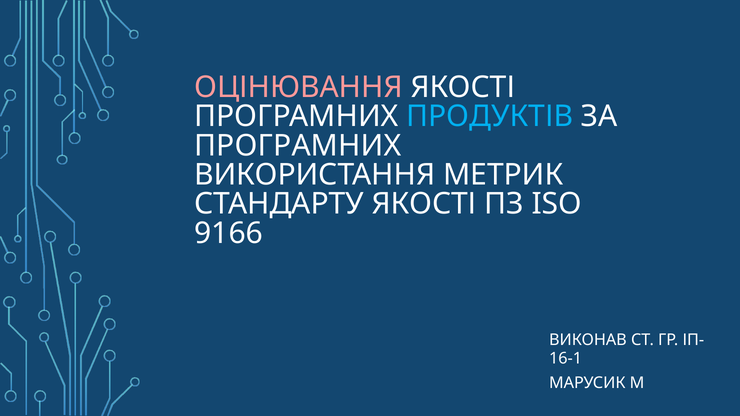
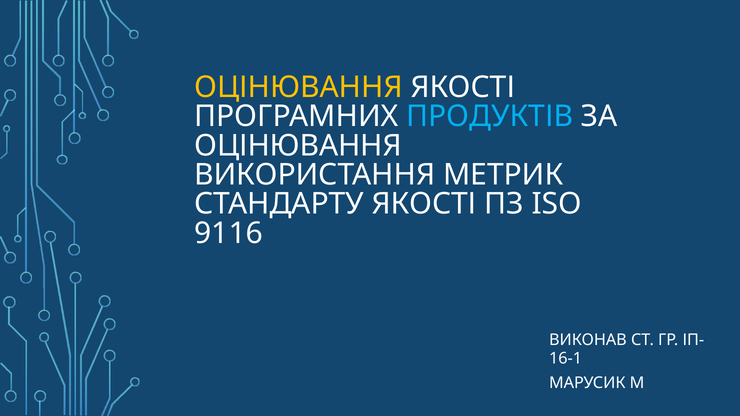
ОЦІНЮВАННЯ at (298, 87) colour: pink -> yellow
ПРОГРАМНИХ at (298, 146): ПРОГРАМНИХ -> ОЦІНЮВАННЯ
9166: 9166 -> 9116
